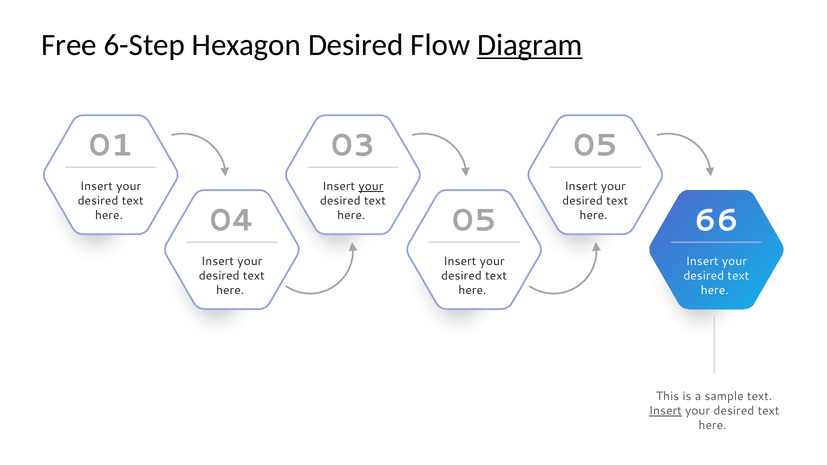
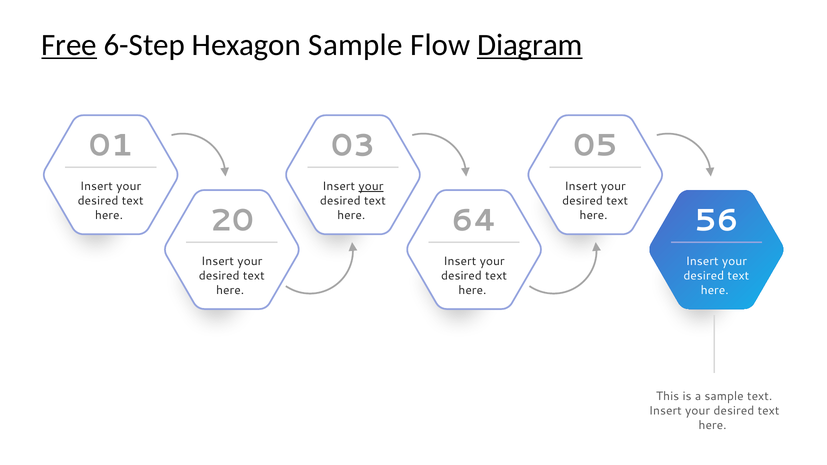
Free underline: none -> present
Hexagon Desired: Desired -> Sample
04: 04 -> 20
05 at (474, 220): 05 -> 64
66: 66 -> 56
Insert at (665, 411) underline: present -> none
